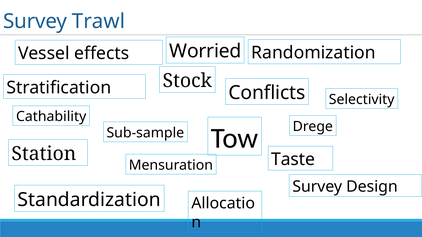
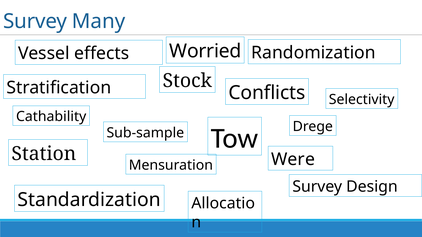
Trawl: Trawl -> Many
Taste: Taste -> Were
